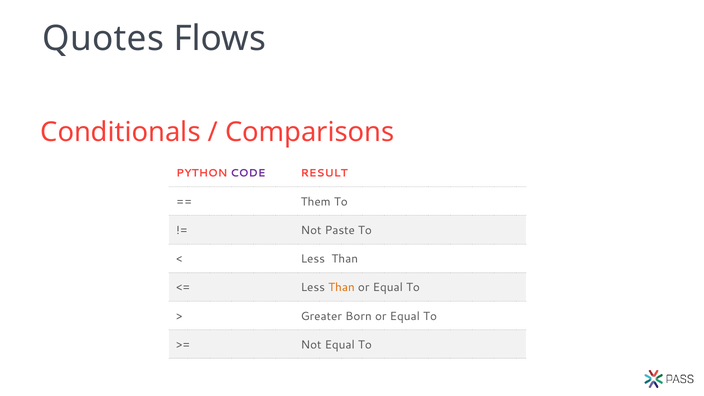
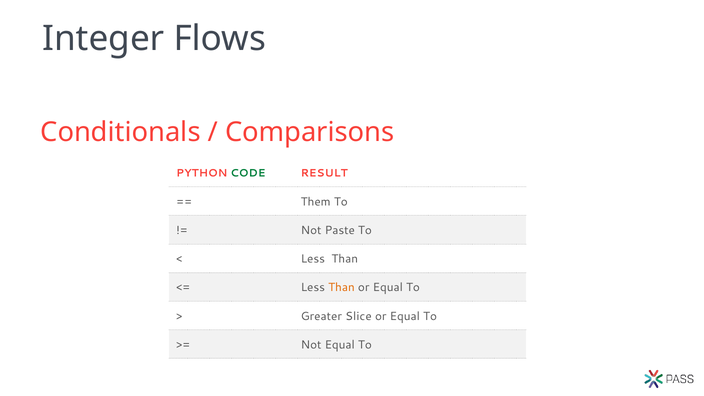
Quotes: Quotes -> Integer
CODE colour: purple -> green
Born: Born -> Slice
